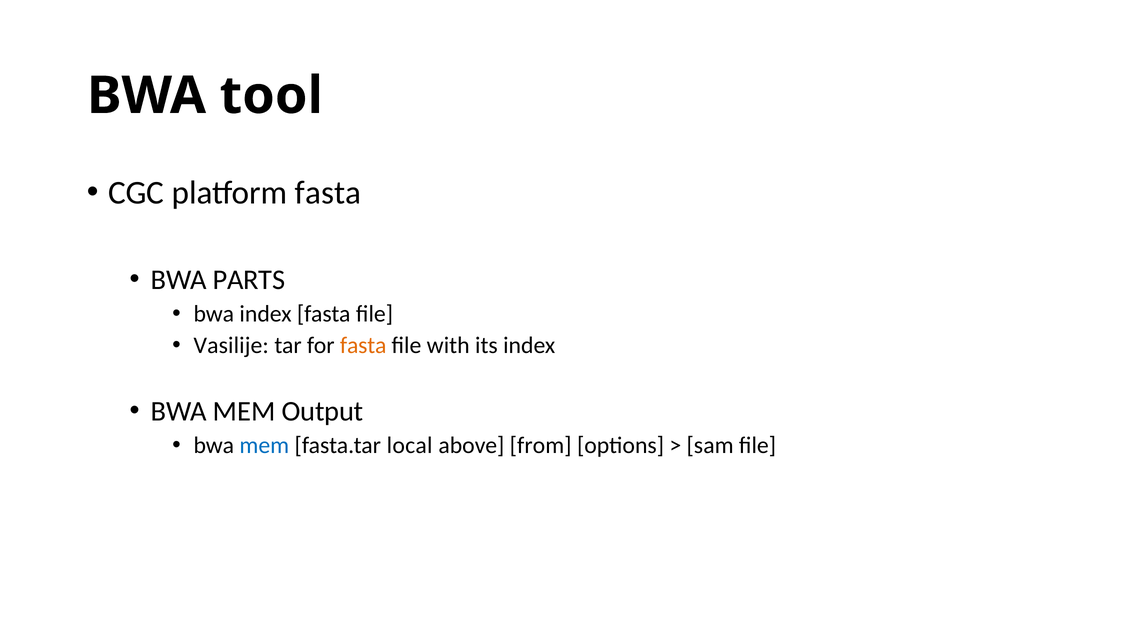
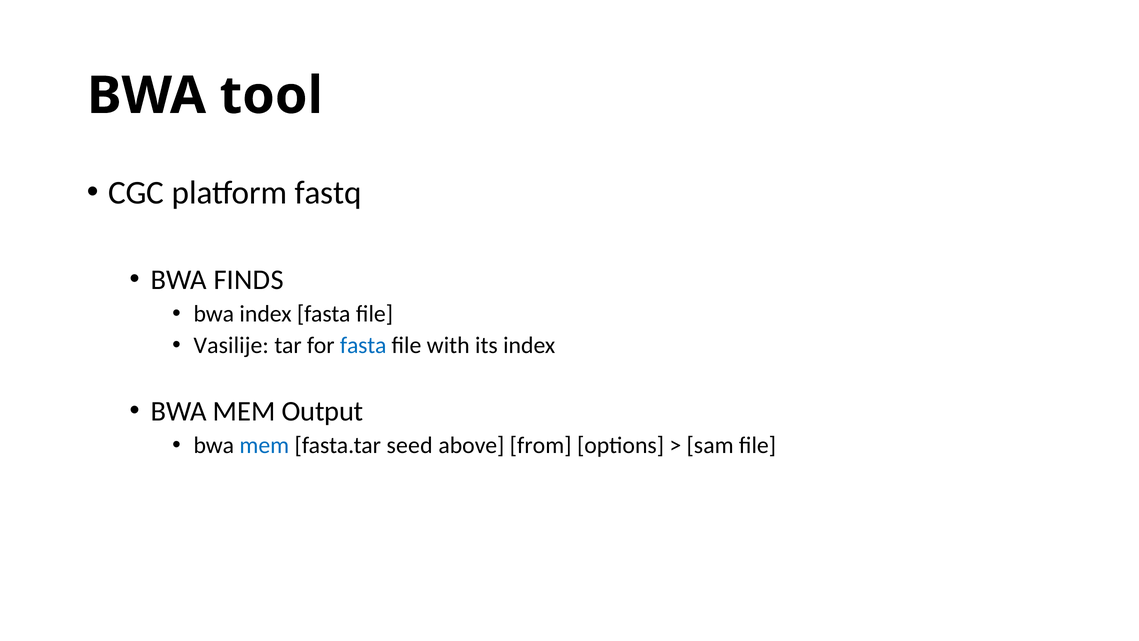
platform fasta: fasta -> fastq
PARTS: PARTS -> FINDS
fasta at (363, 345) colour: orange -> blue
local: local -> seed
